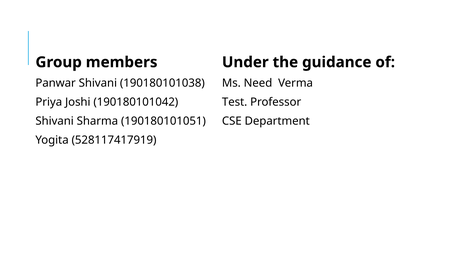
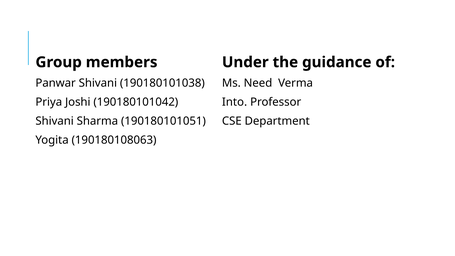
Test: Test -> Into
528117417919: 528117417919 -> 190180108063
